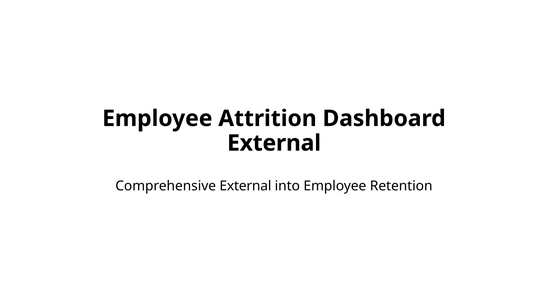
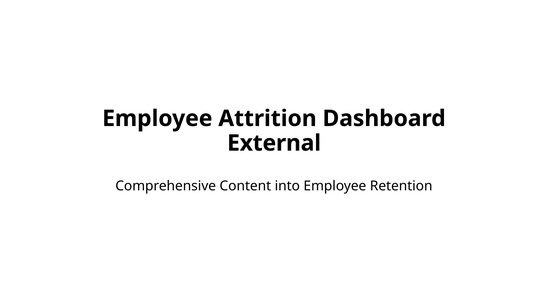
Comprehensive External: External -> Content
